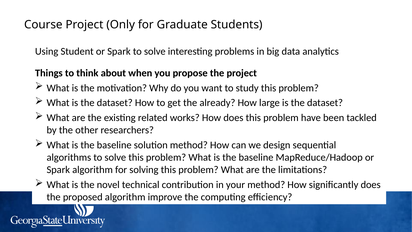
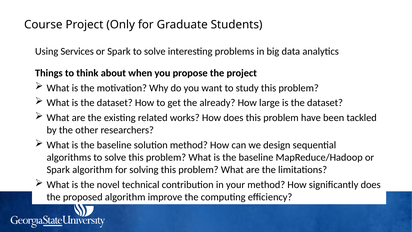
Student: Student -> Services
